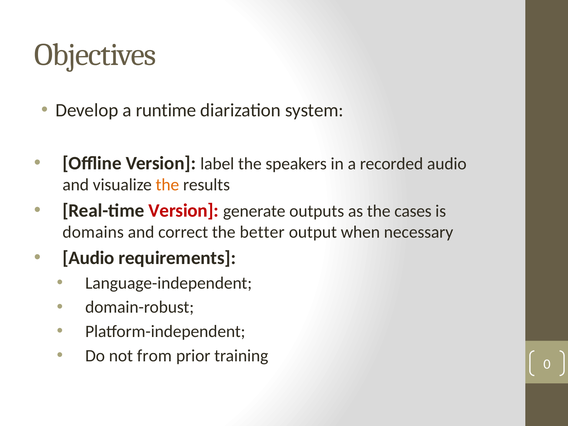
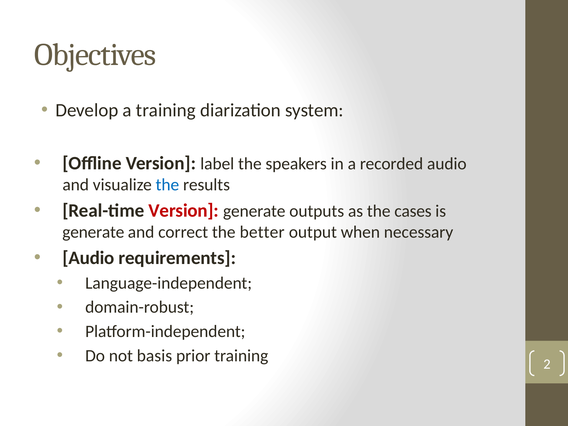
a runtime: runtime -> training
the at (167, 185) colour: orange -> blue
domains at (93, 232): domains -> generate
from: from -> basis
0: 0 -> 2
